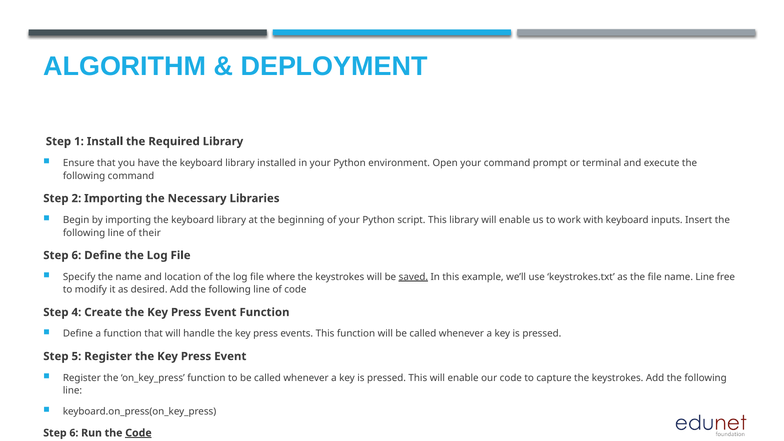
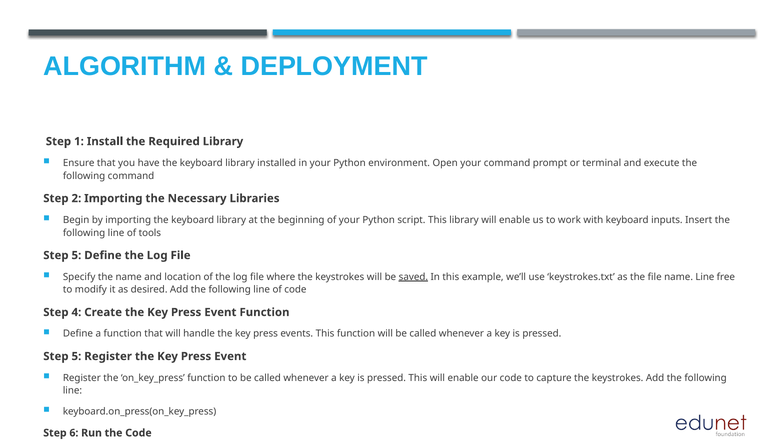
their: their -> tools
6 at (76, 255): 6 -> 5
Code at (138, 433) underline: present -> none
